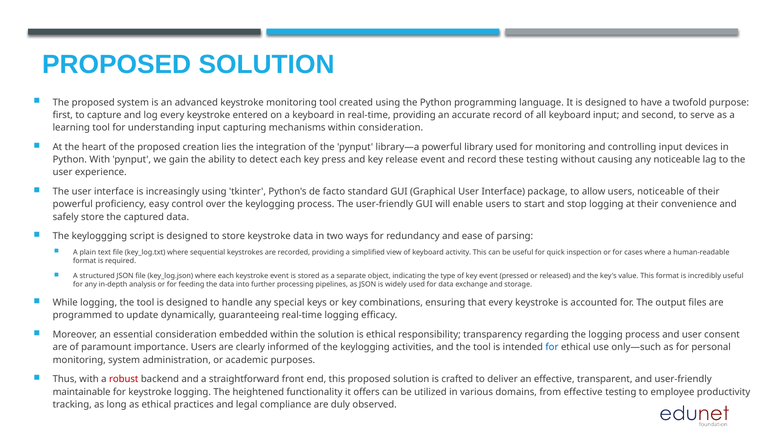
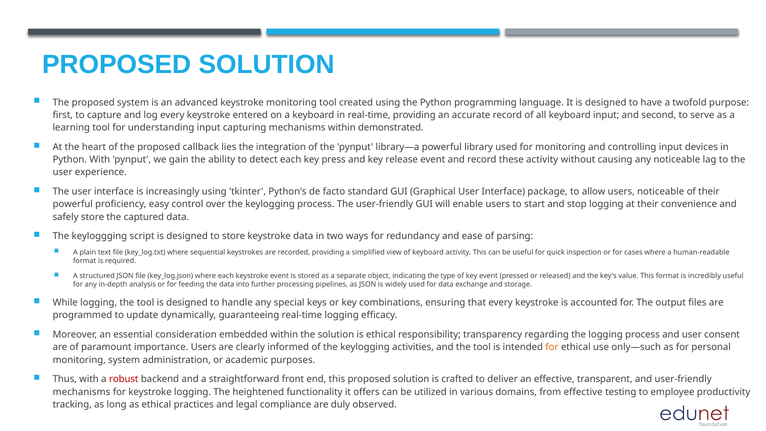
within consideration: consideration -> demonstrated
creation: creation -> callback
these testing: testing -> activity
for at (552, 347) colour: blue -> orange
maintainable at (82, 392): maintainable -> mechanisms
